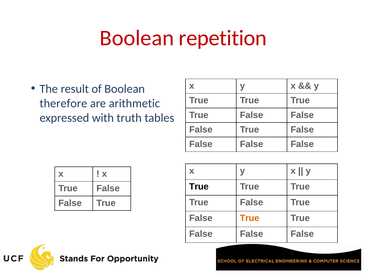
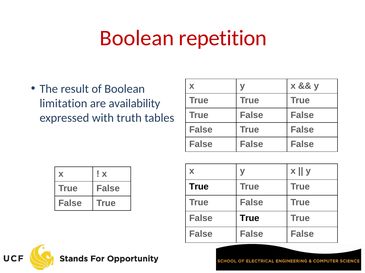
therefore: therefore -> limitation
arithmetic: arithmetic -> availability
True at (250, 219) colour: orange -> black
